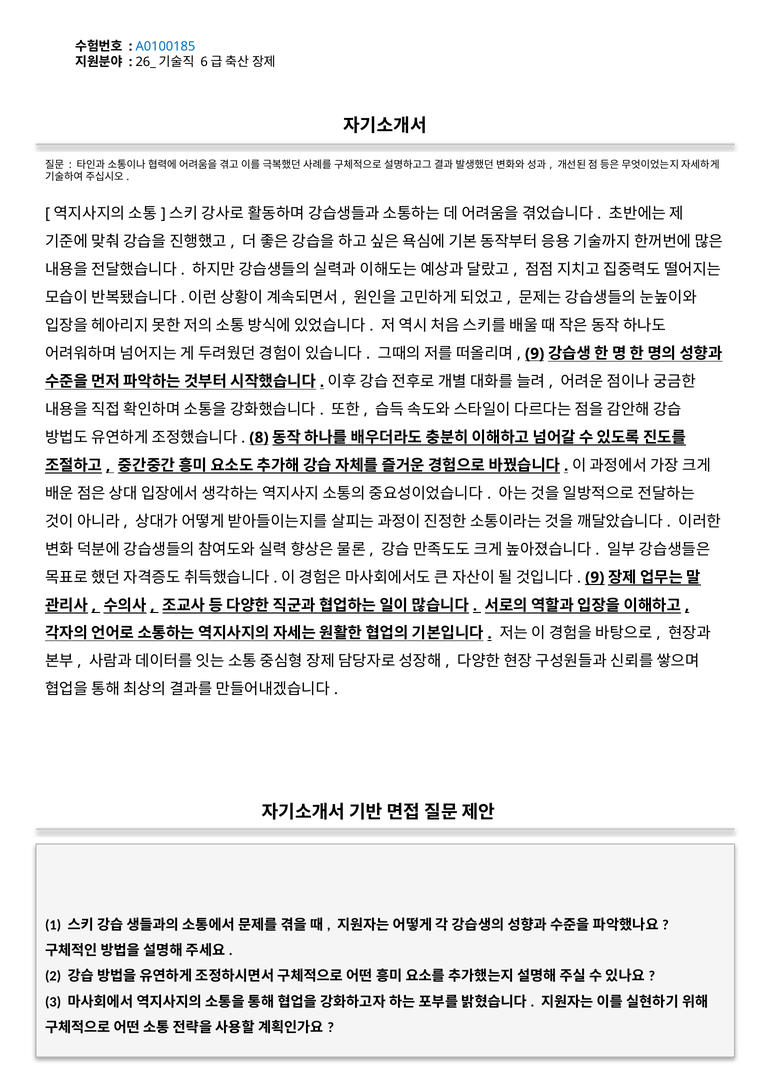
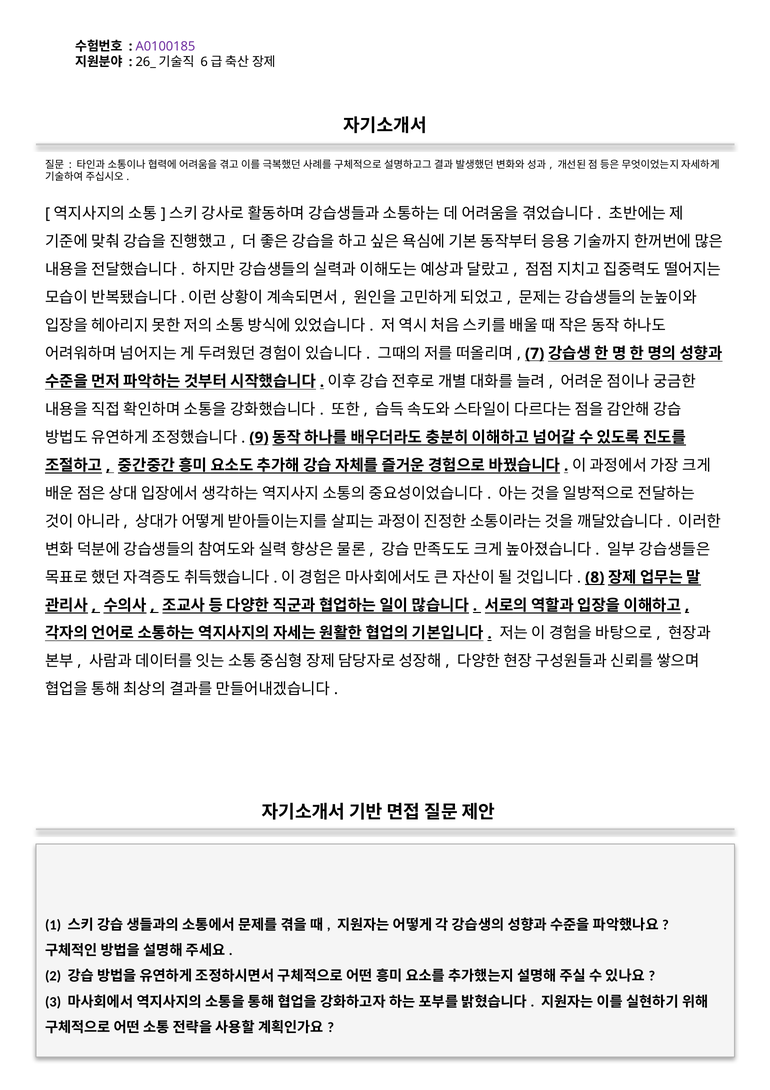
A0100185 colour: blue -> purple
9 at (535, 353): 9 -> 7
8: 8 -> 9
9 at (595, 577): 9 -> 8
